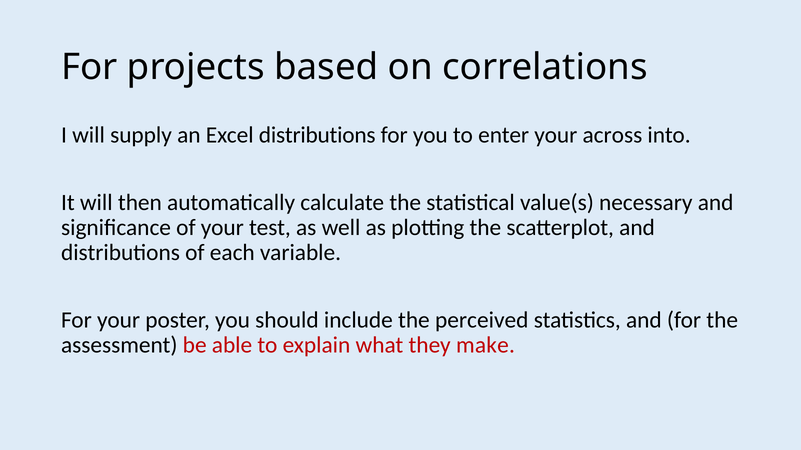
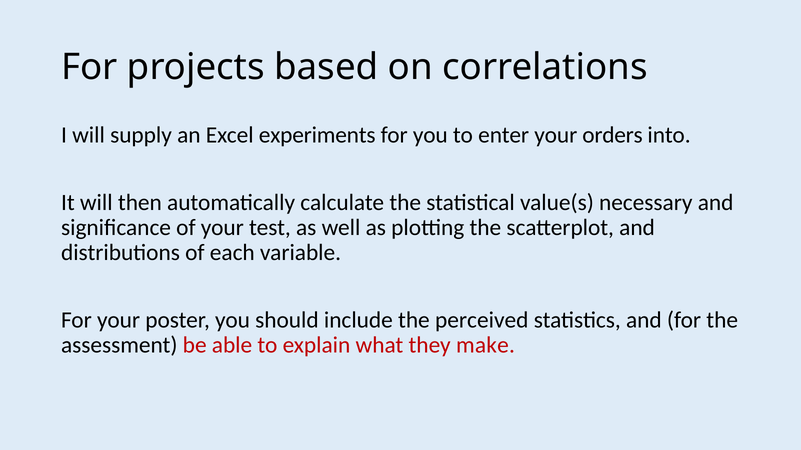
Excel distributions: distributions -> experiments
across: across -> orders
